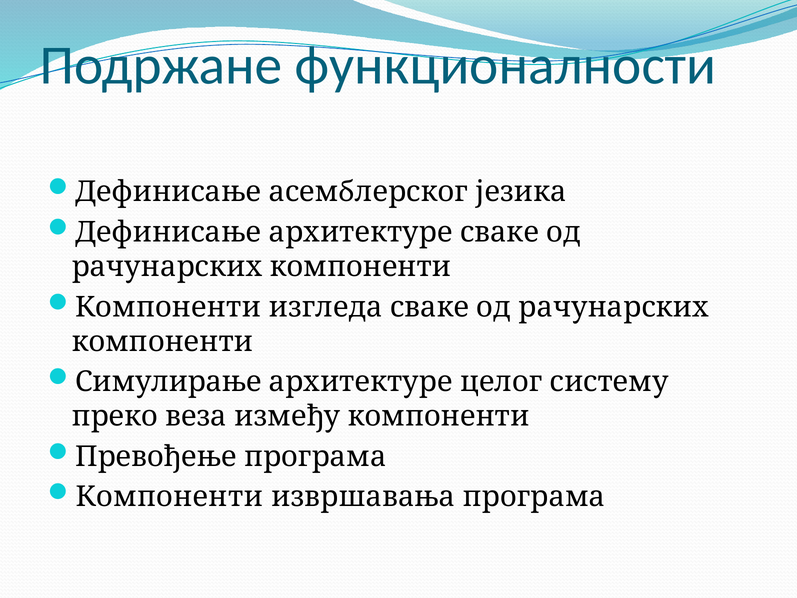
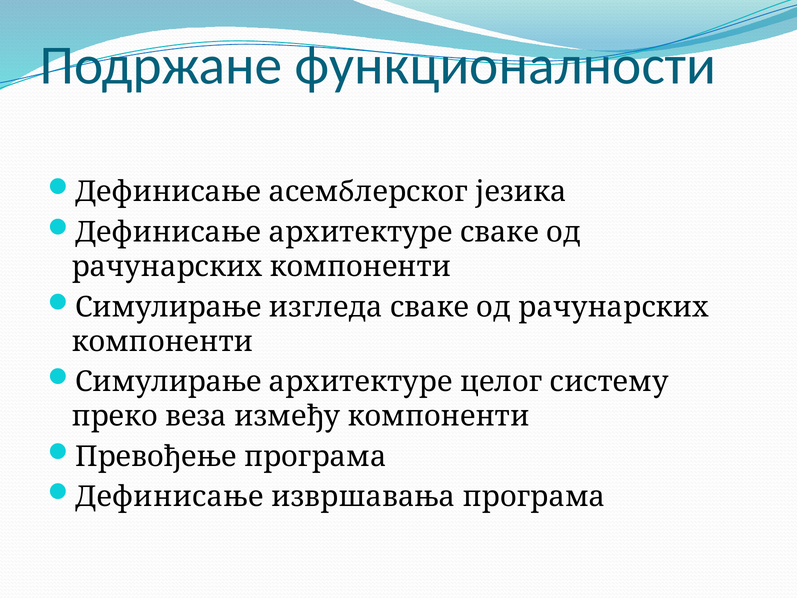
Компоненти at (168, 307): Компоненти -> Симулирање
Компоненти at (169, 497): Компоненти -> Дефинисање
